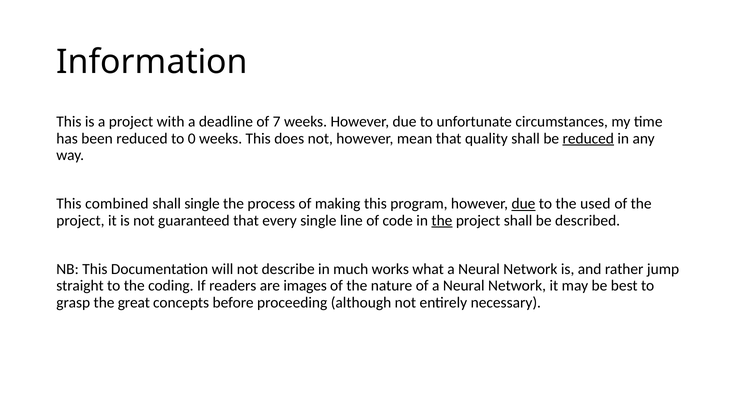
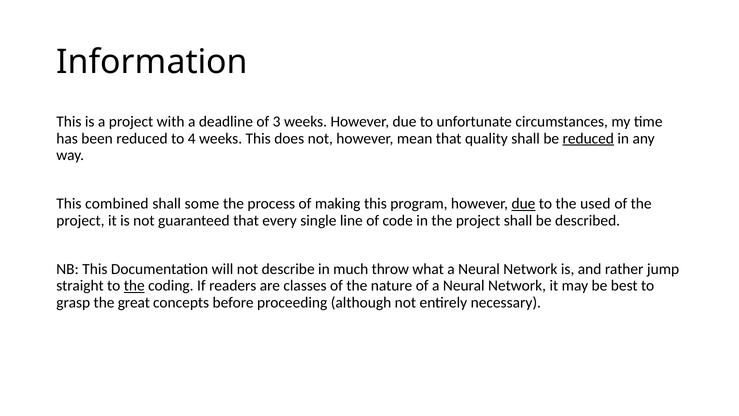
7: 7 -> 3
0: 0 -> 4
shall single: single -> some
the at (442, 220) underline: present -> none
works: works -> throw
the at (134, 286) underline: none -> present
images: images -> classes
